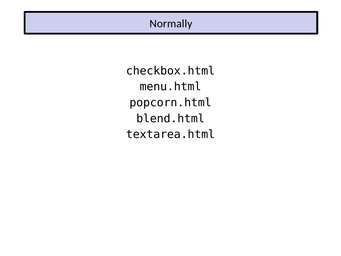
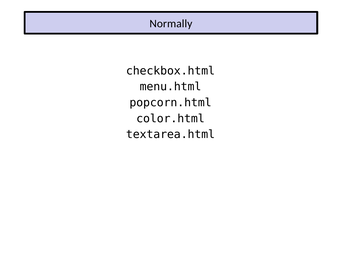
blend.html: blend.html -> color.html
